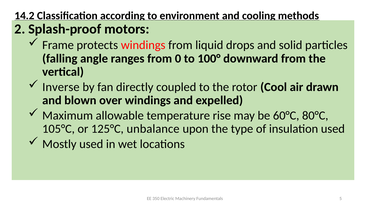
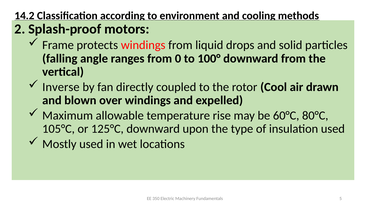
125°C unbalance: unbalance -> downward
